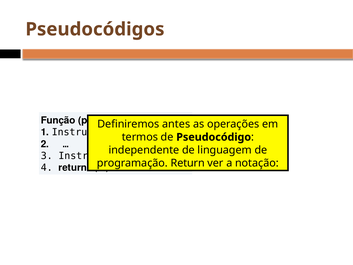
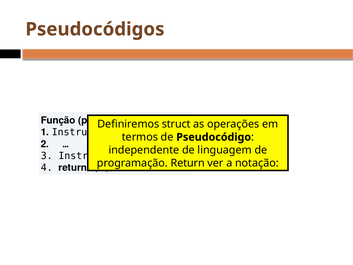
antes: antes -> struct
